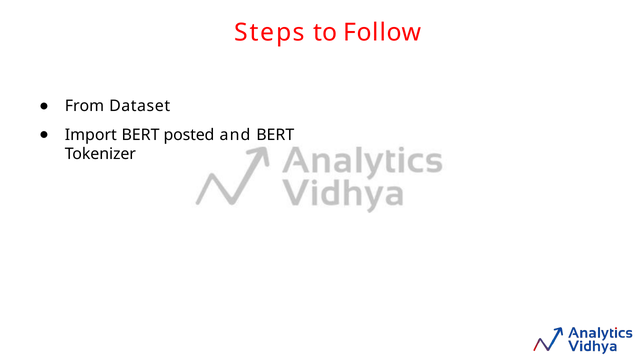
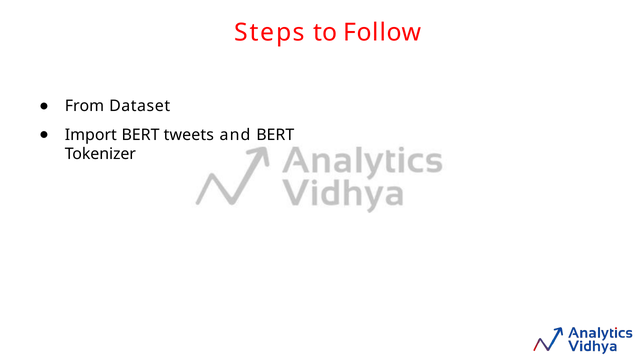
posted: posted -> tweets
